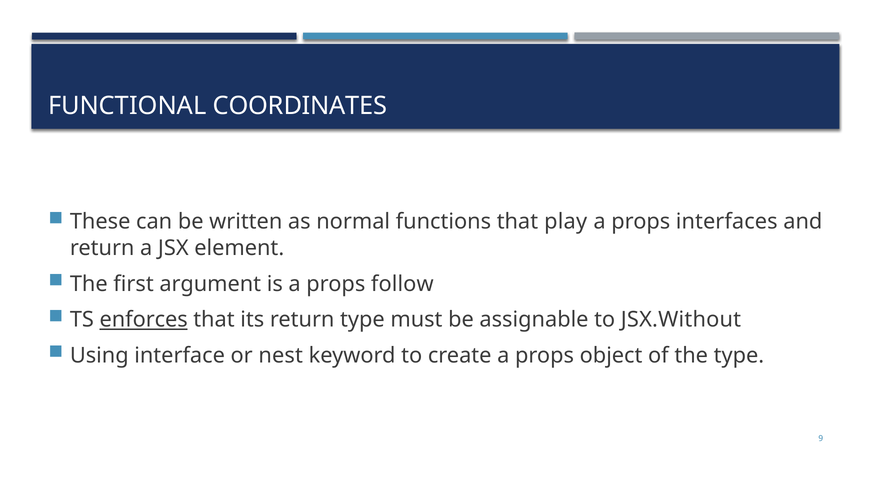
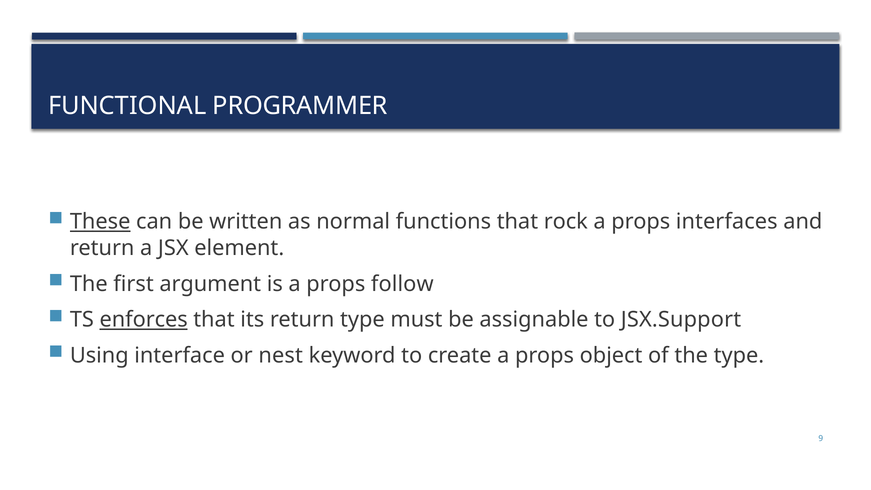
COORDINATES: COORDINATES -> PROGRAMMER
These underline: none -> present
play: play -> rock
JSX.Without: JSX.Without -> JSX.Support
